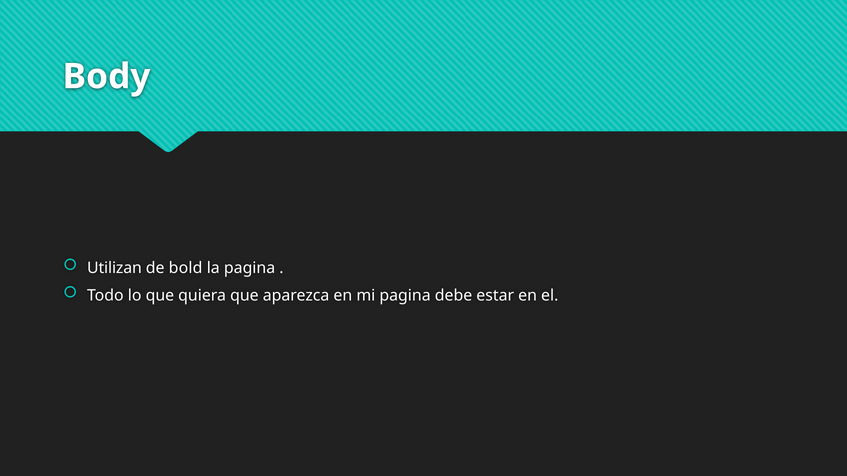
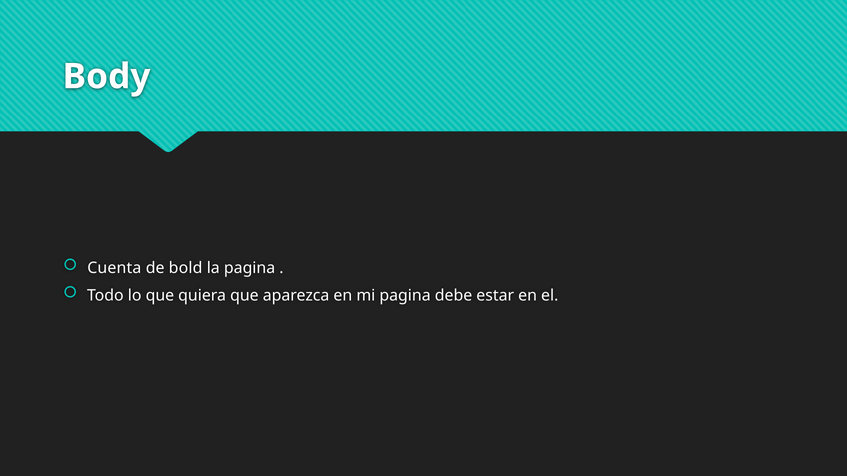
Utilizan: Utilizan -> Cuenta
